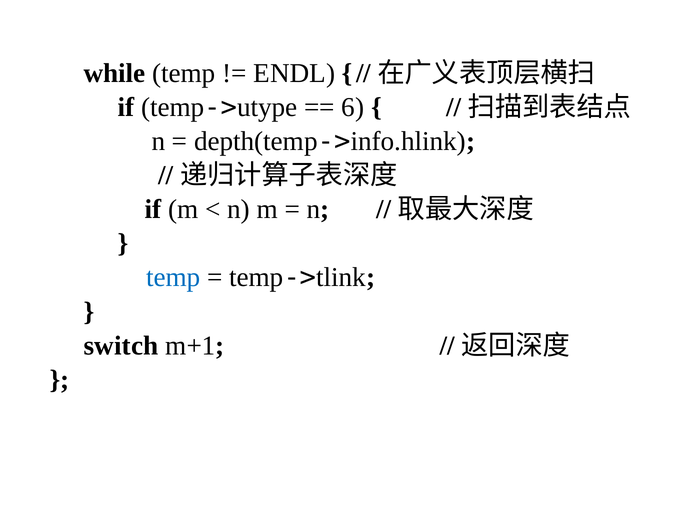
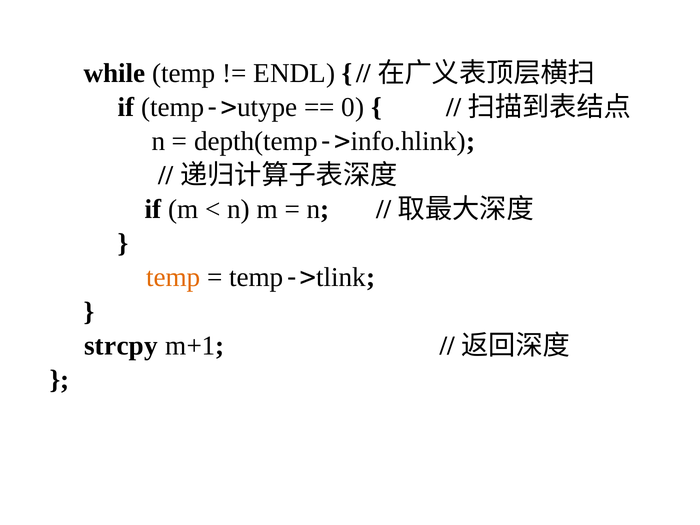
6: 6 -> 0
temp at (173, 277) colour: blue -> orange
switch: switch -> strcpy
